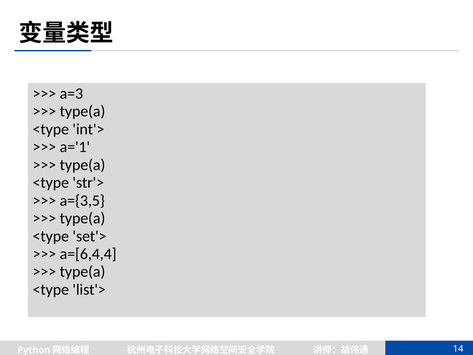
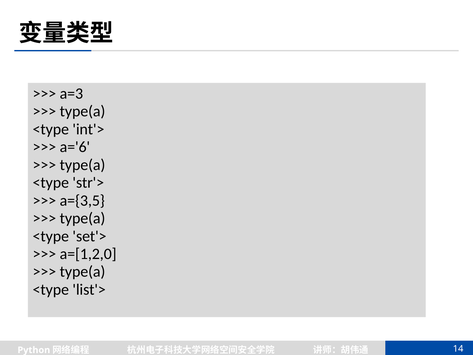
a='1: a='1 -> a='6
a=[6,4,4: a=[6,4,4 -> a=[1,2,0
